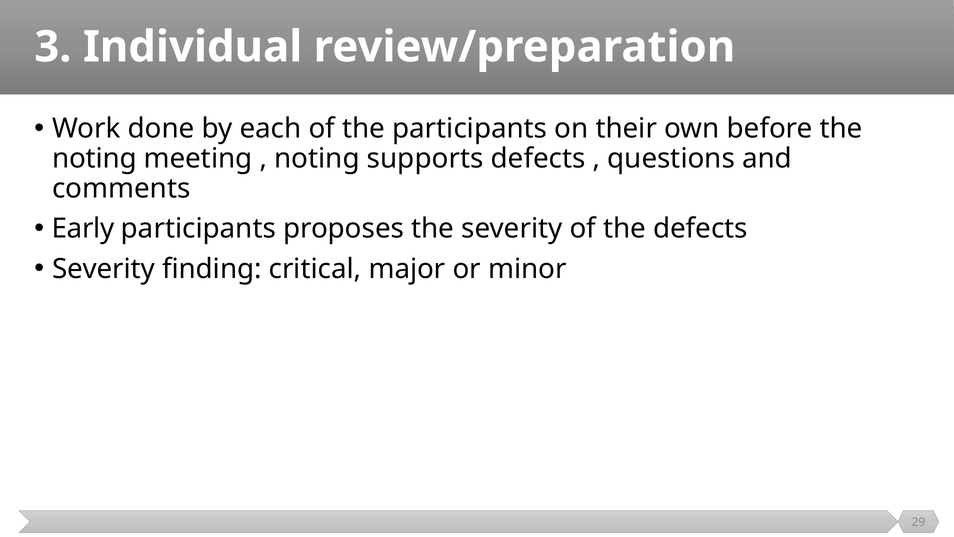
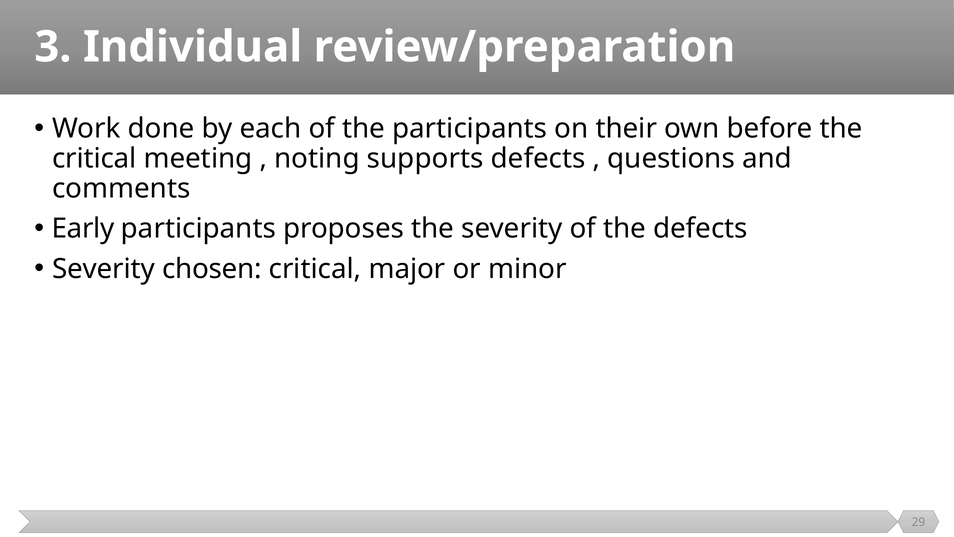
noting at (94, 159): noting -> critical
finding: finding -> chosen
